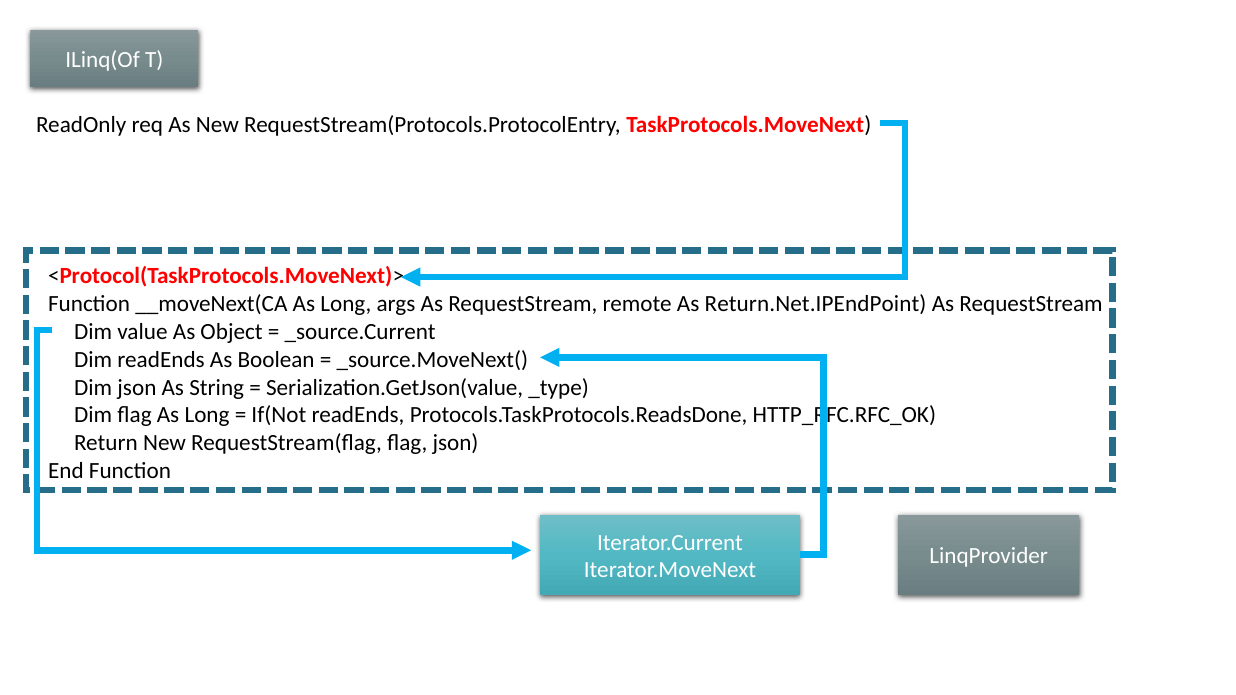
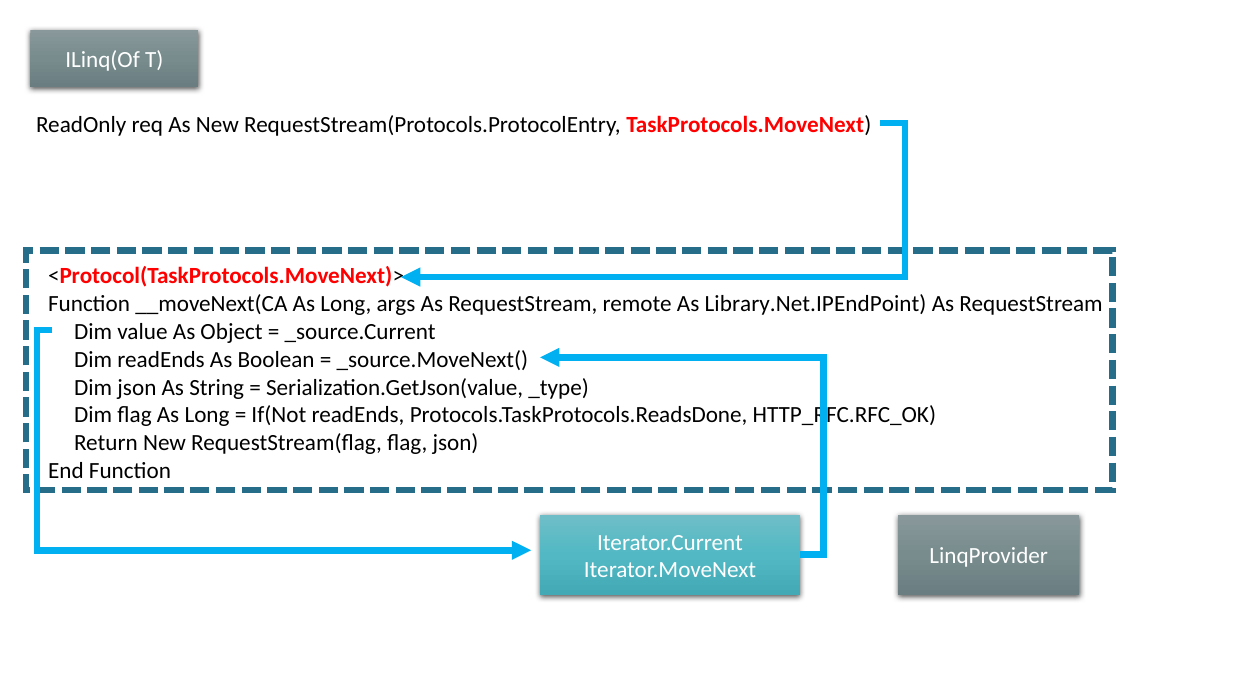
Return.Net.IPEndPoint: Return.Net.IPEndPoint -> Library.Net.IPEndPoint
